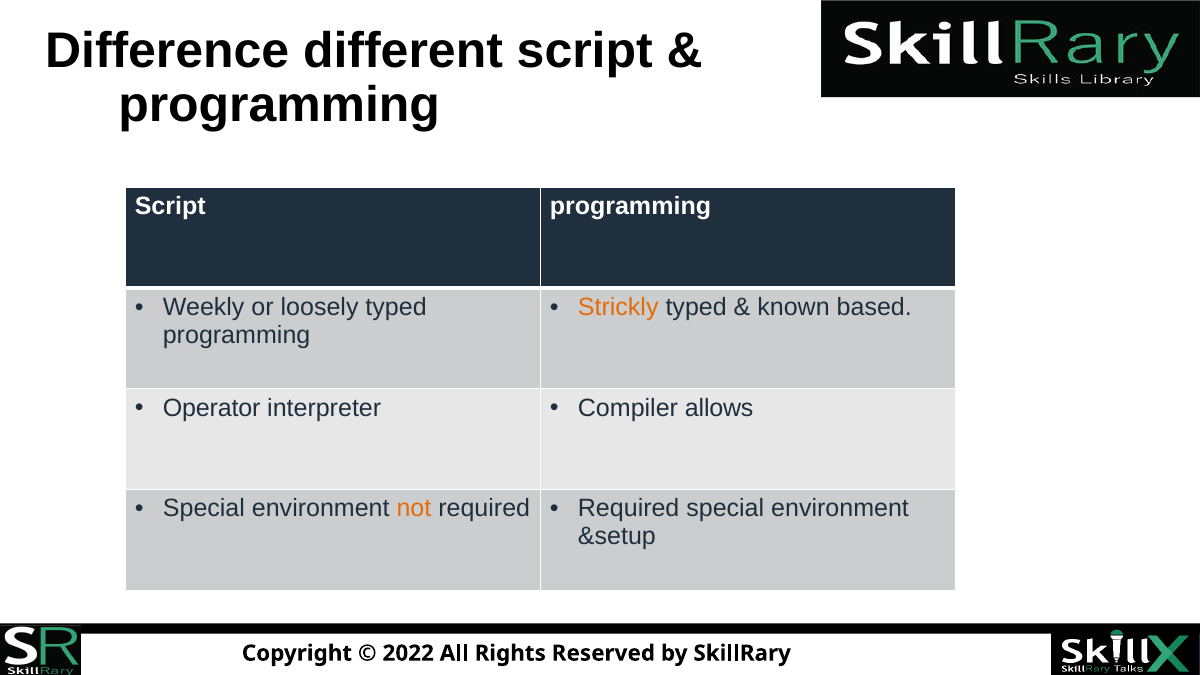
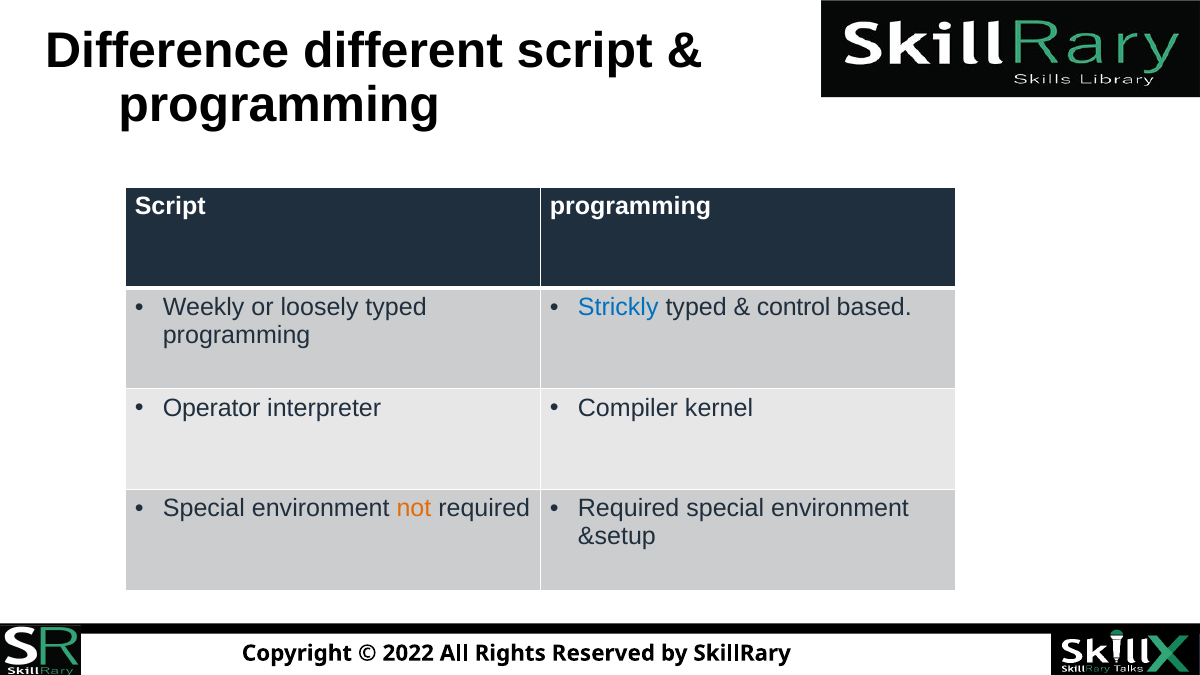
Strickly colour: orange -> blue
known: known -> control
allows: allows -> kernel
